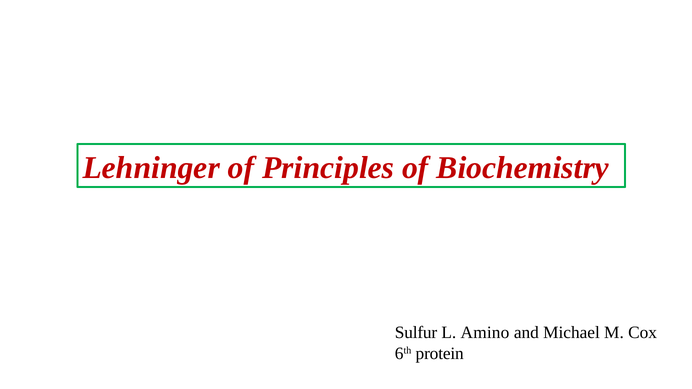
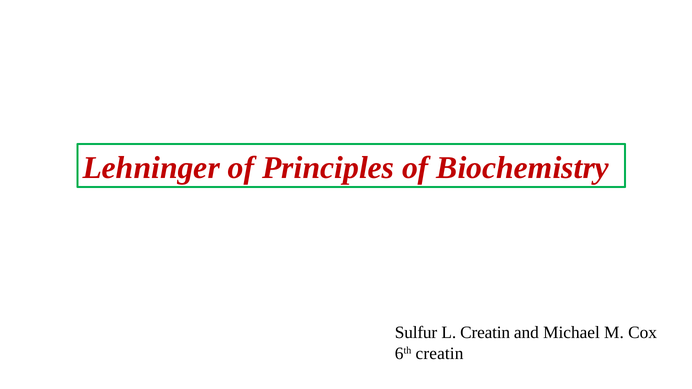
L Amino: Amino -> Creatin
6th protein: protein -> creatin
